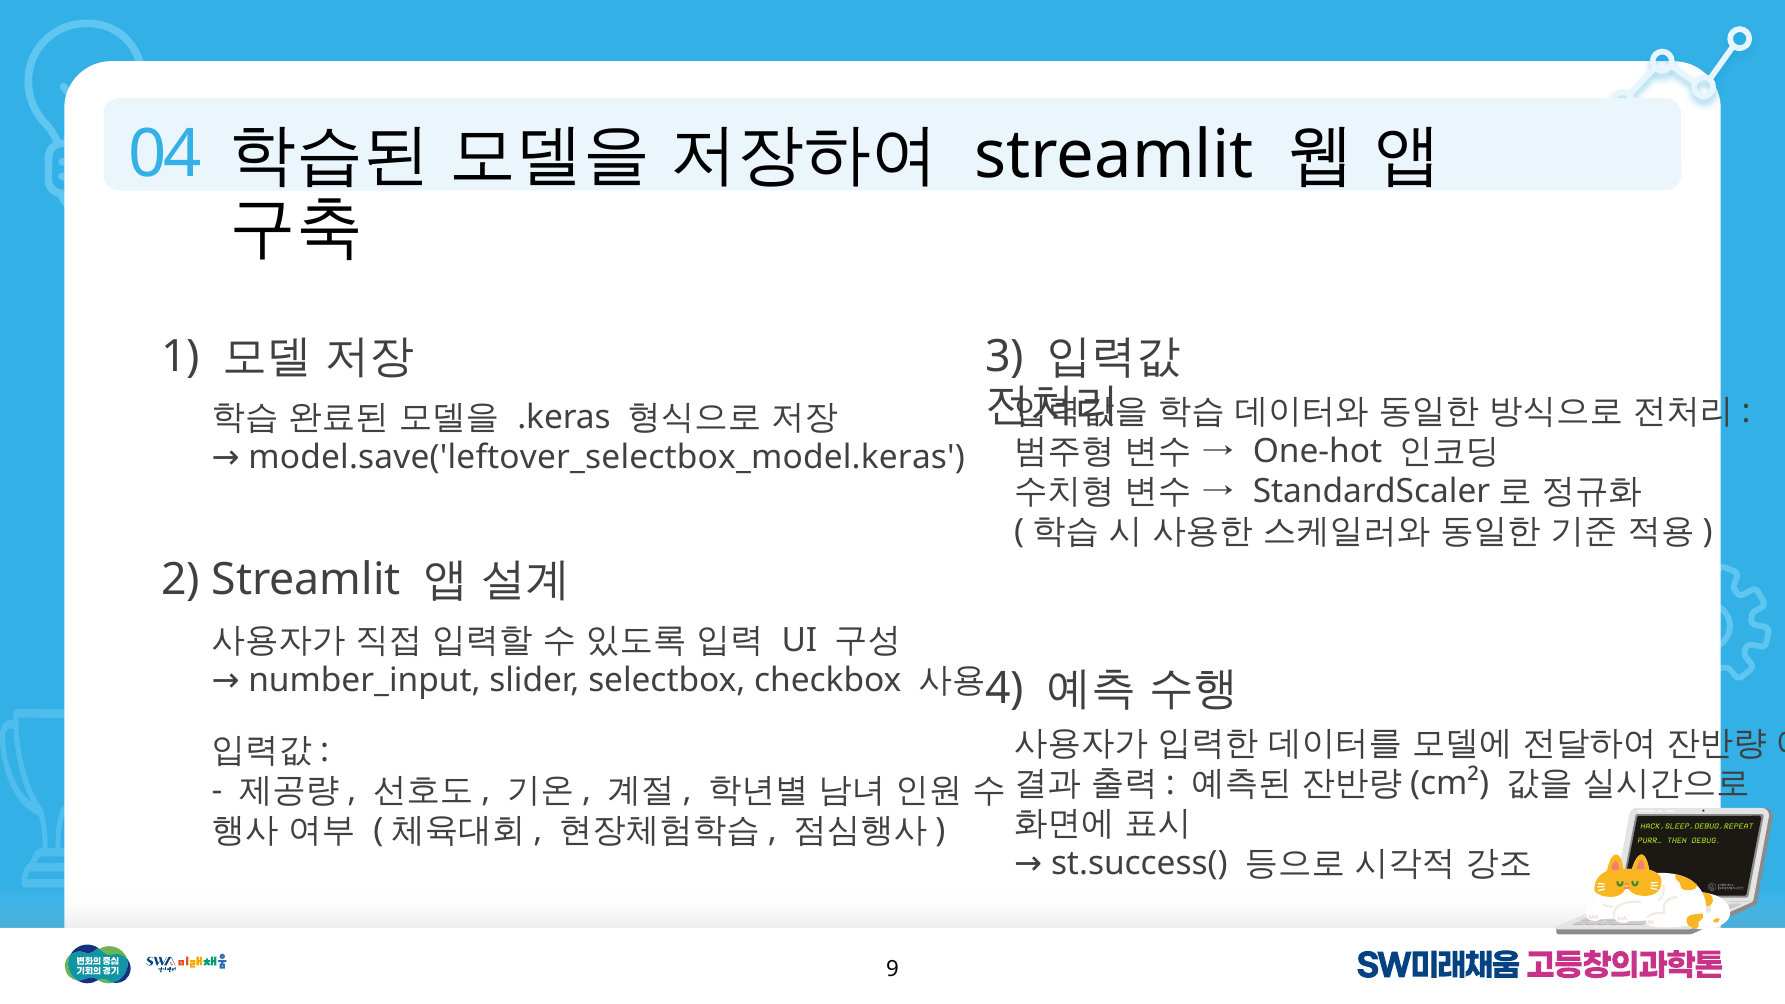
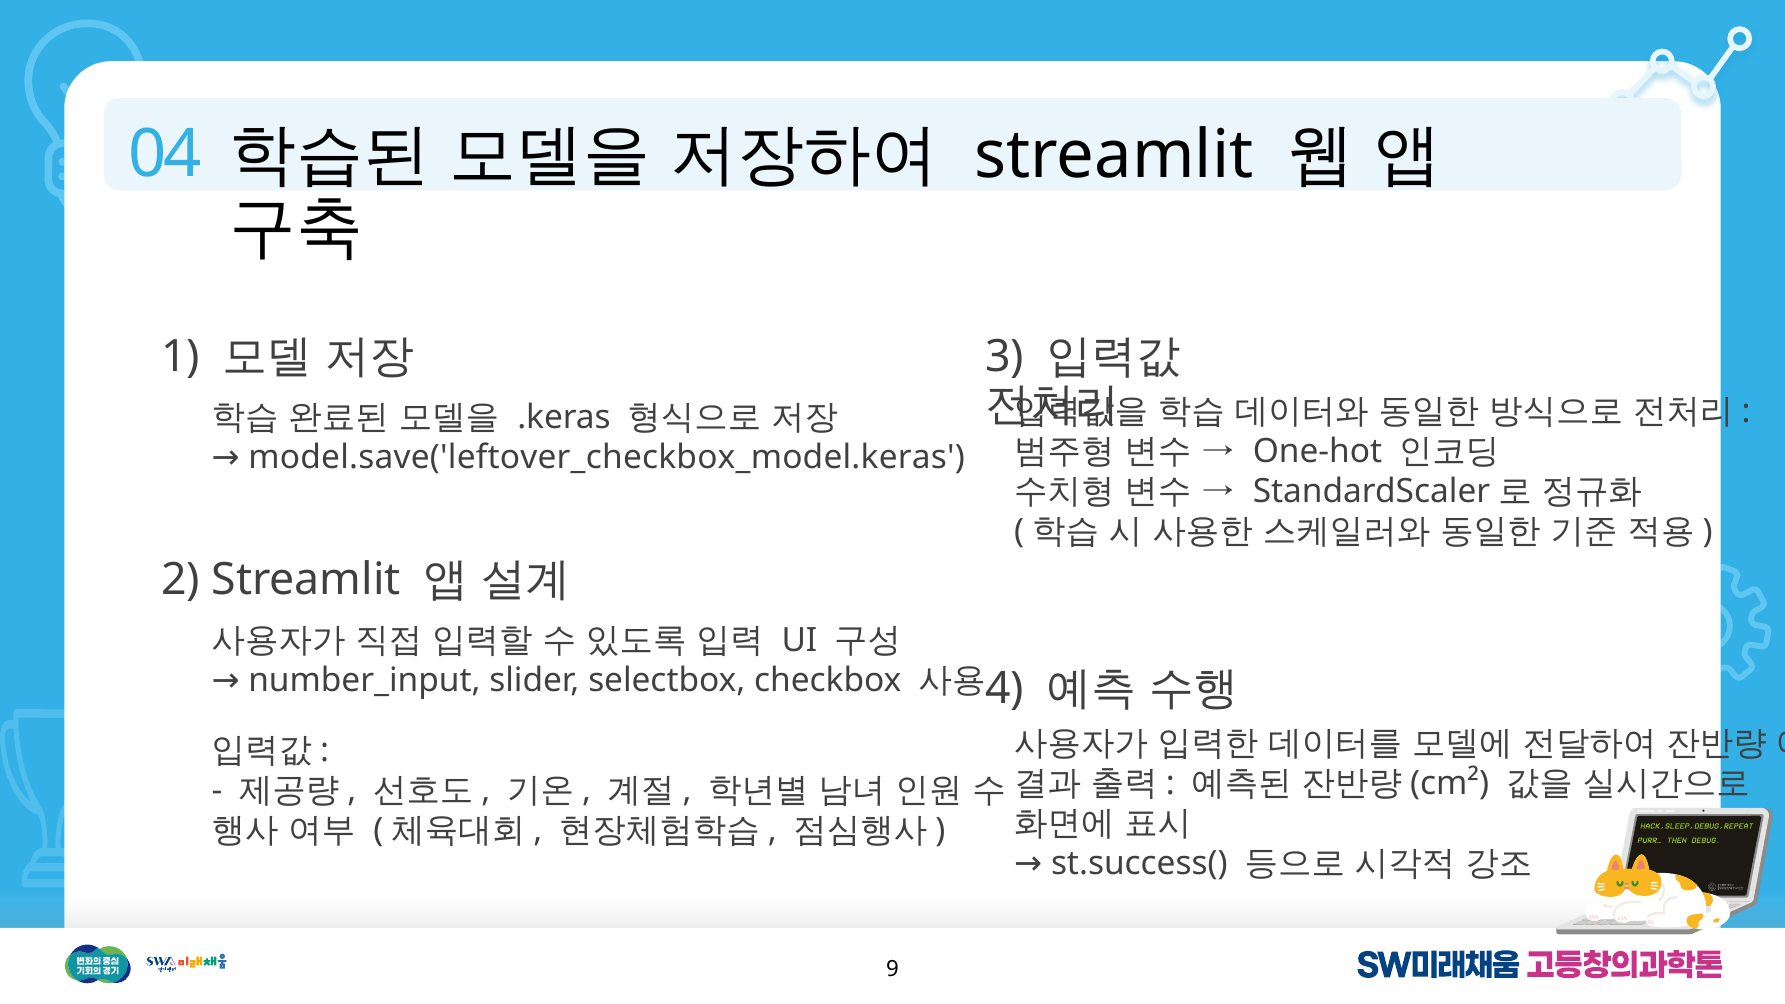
model.save('leftover_selectbox_model.keras: model.save('leftover_selectbox_model.keras -> model.save('leftover_checkbox_model.keras
